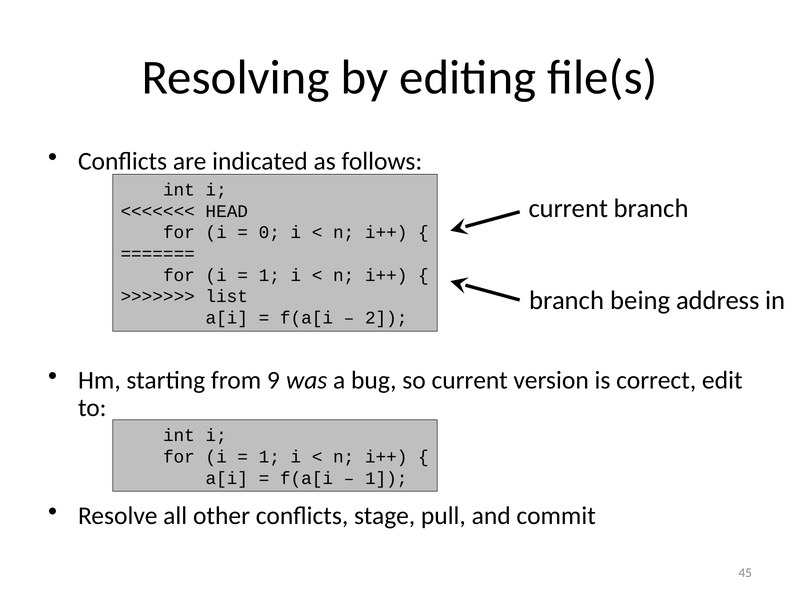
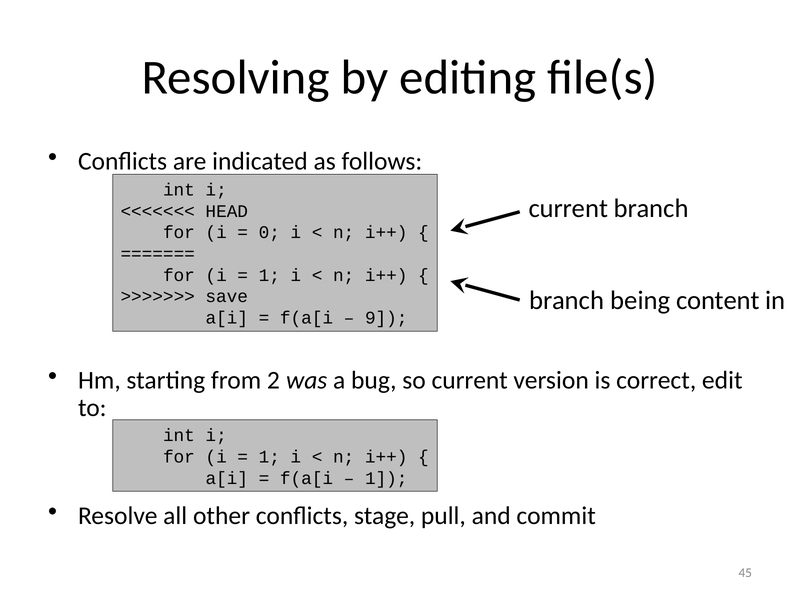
address: address -> content
list: list -> save
2: 2 -> 9
9: 9 -> 2
